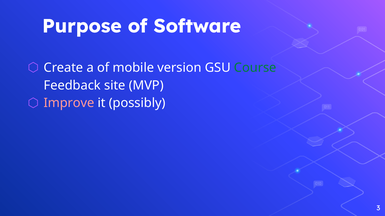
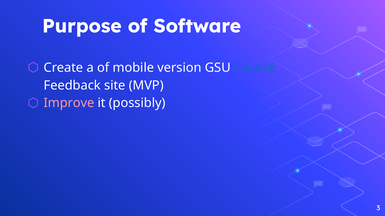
Course colour: green -> blue
